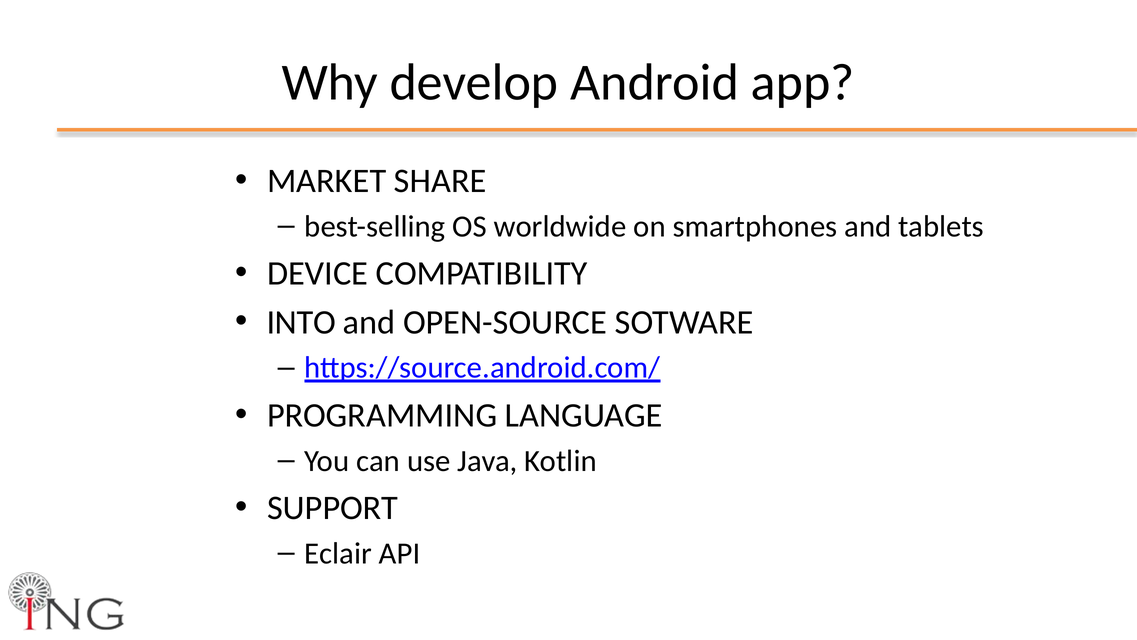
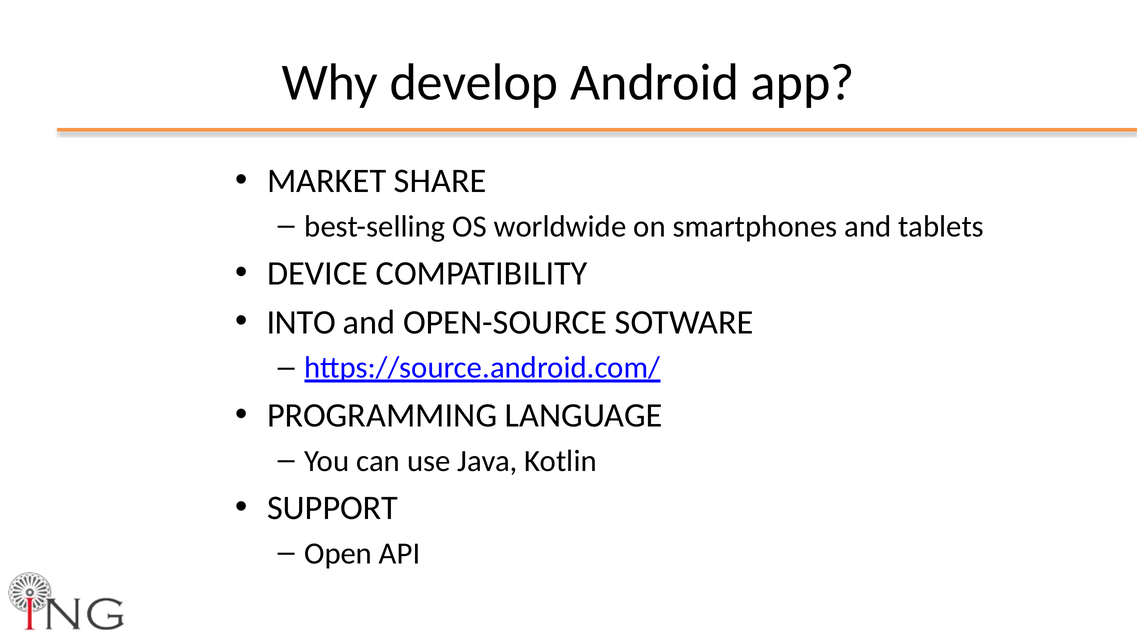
Eclair: Eclair -> Open
